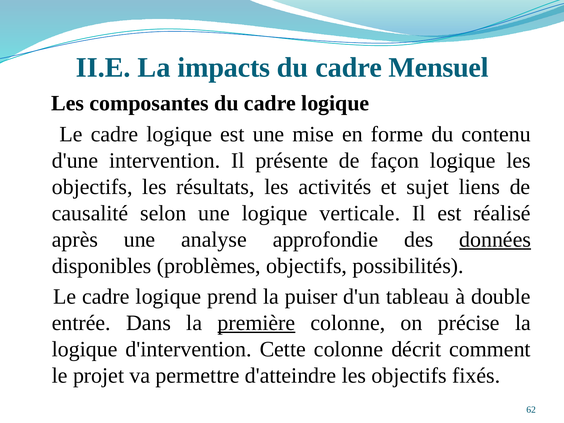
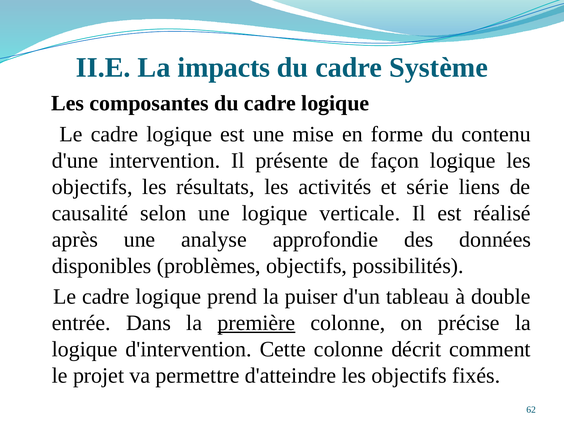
Mensuel: Mensuel -> Système
sujet: sujet -> série
données underline: present -> none
